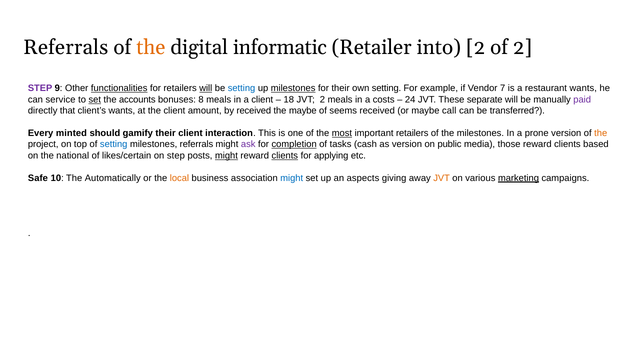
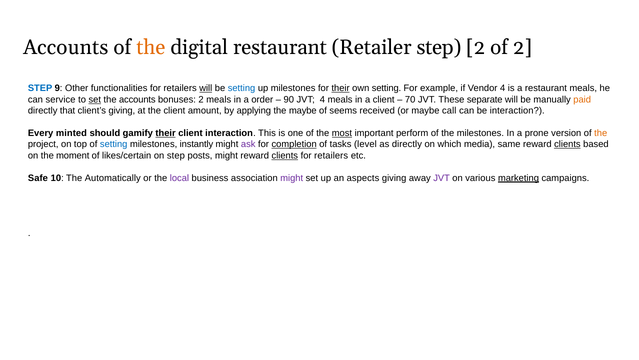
Referrals at (66, 48): Referrals -> Accounts
digital informatic: informatic -> restaurant
Retailer into: into -> step
STEP at (40, 88) colour: purple -> blue
functionalities underline: present -> none
milestones at (293, 88) underline: present -> none
their at (341, 88) underline: none -> present
Vendor 7: 7 -> 4
restaurant wants: wants -> meals
bonuses 8: 8 -> 2
a client: client -> order
18: 18 -> 90
JVT 2: 2 -> 4
a costs: costs -> client
24: 24 -> 70
paid colour: purple -> orange
client’s wants: wants -> giving
by received: received -> applying
be transferred: transferred -> interaction
their at (166, 133) underline: none -> present
important retailers: retailers -> perform
milestones referrals: referrals -> instantly
cash: cash -> level
as version: version -> directly
public: public -> which
those: those -> same
clients at (567, 144) underline: none -> present
national: national -> moment
might at (226, 155) underline: present -> none
applying at (331, 155): applying -> retailers
local colour: orange -> purple
might at (292, 178) colour: blue -> purple
JVT at (442, 178) colour: orange -> purple
